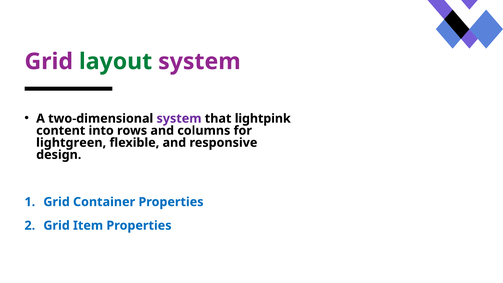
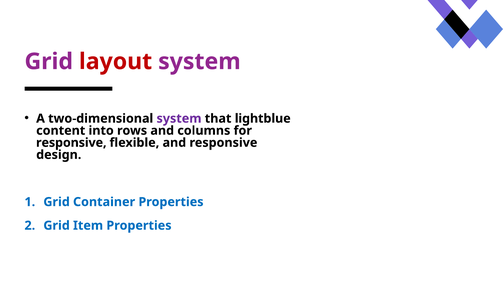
layout colour: green -> red
lightpink: lightpink -> lightblue
lightgreen at (71, 143): lightgreen -> responsive
